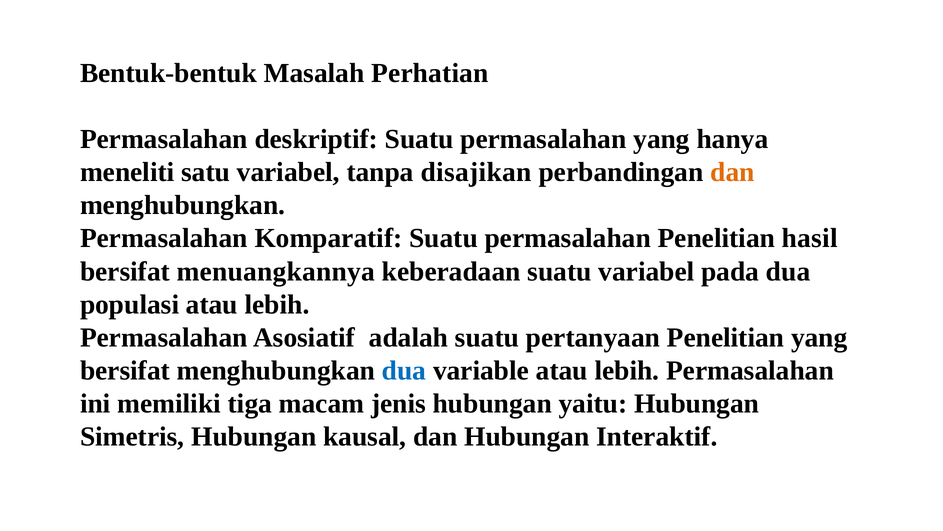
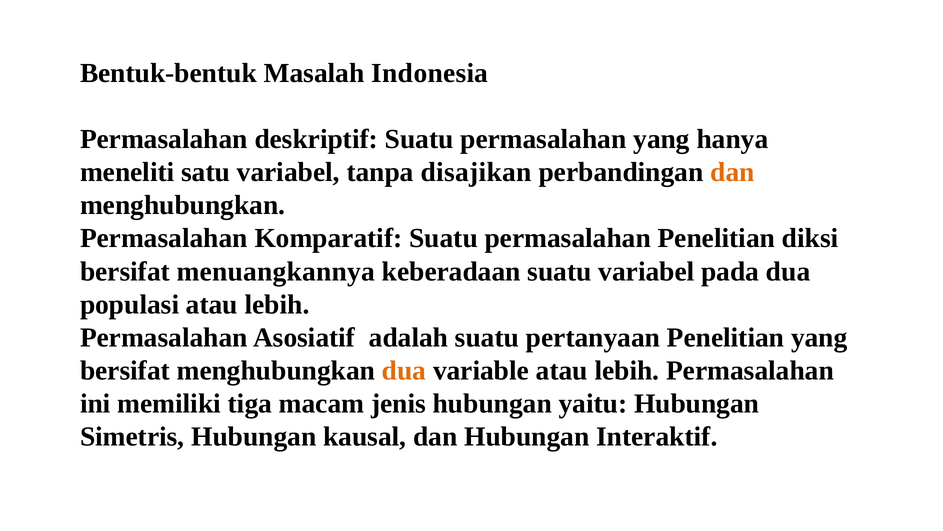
Perhatian: Perhatian -> Indonesia
hasil: hasil -> diksi
dua at (404, 370) colour: blue -> orange
